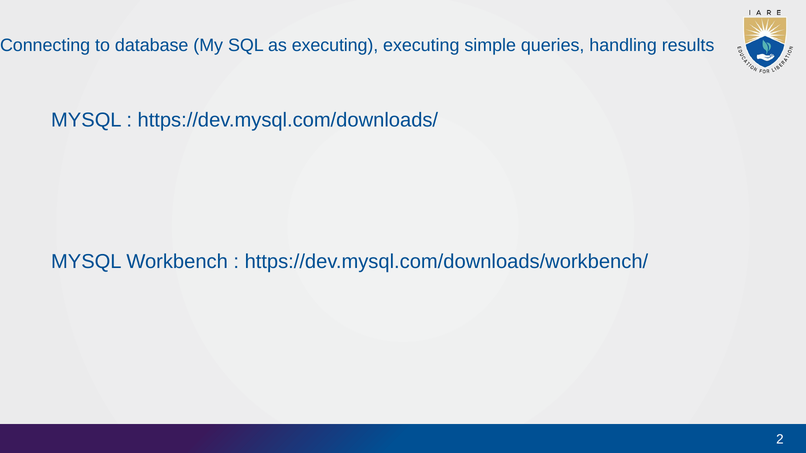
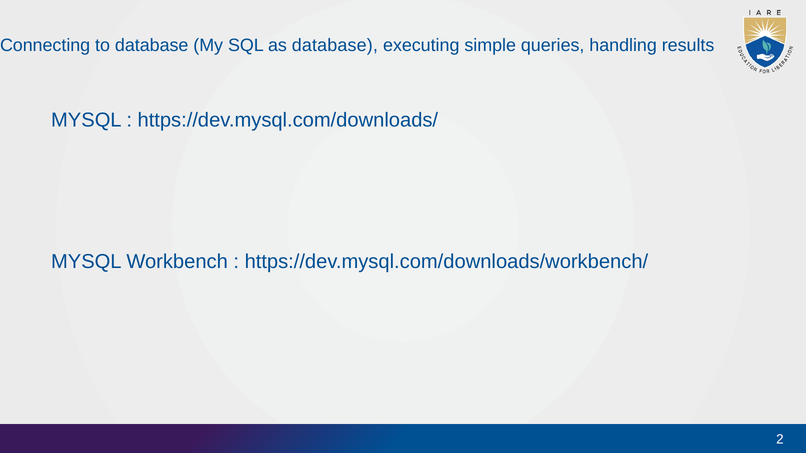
as executing: executing -> database
